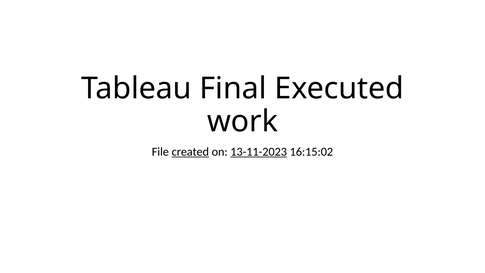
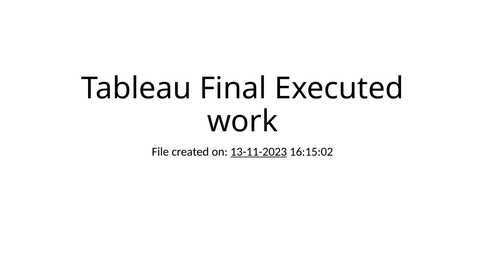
created underline: present -> none
